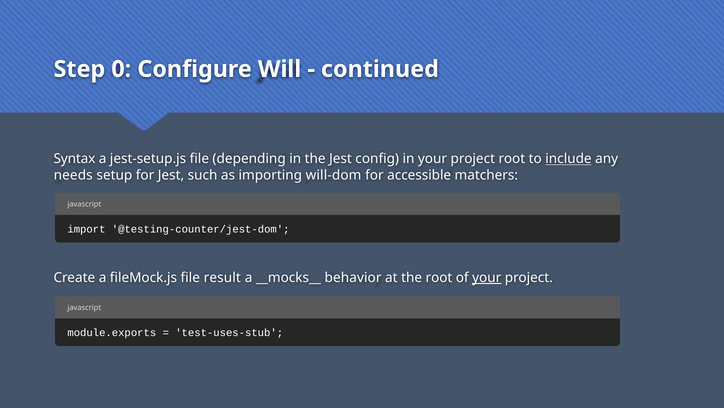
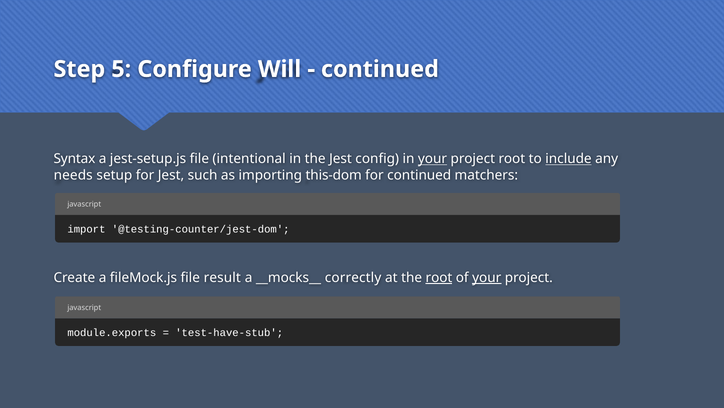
0: 0 -> 5
depending: depending -> intentional
your at (432, 159) underline: none -> present
will-dom: will-dom -> this-dom
for accessible: accessible -> continued
behavior: behavior -> correctly
root at (439, 277) underline: none -> present
test-uses-stub: test-uses-stub -> test-have-stub
